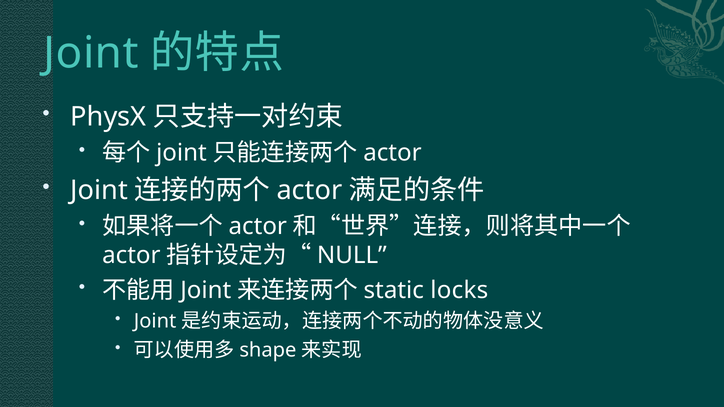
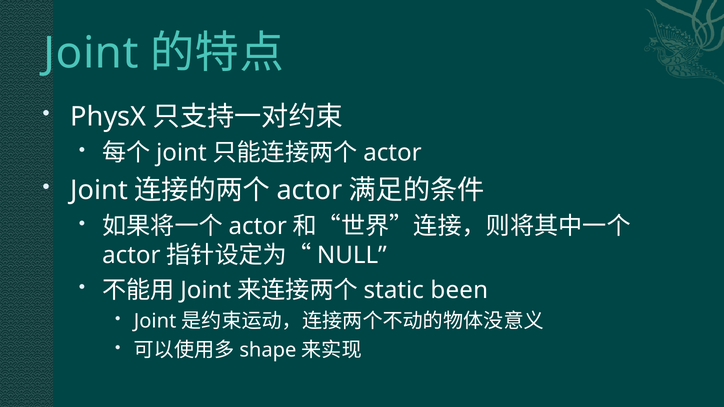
locks: locks -> been
